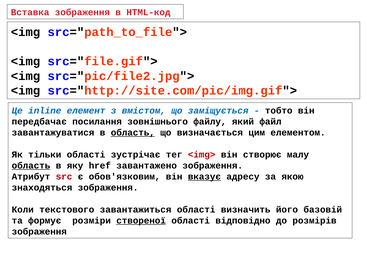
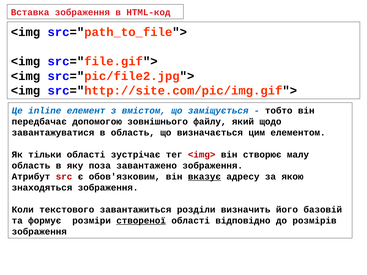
посилання: посилання -> допомогою
файл: файл -> щодо
область at (133, 133) underline: present -> none
область at (31, 166) underline: present -> none
href: href -> поза
завантажиться області: області -> розділи
